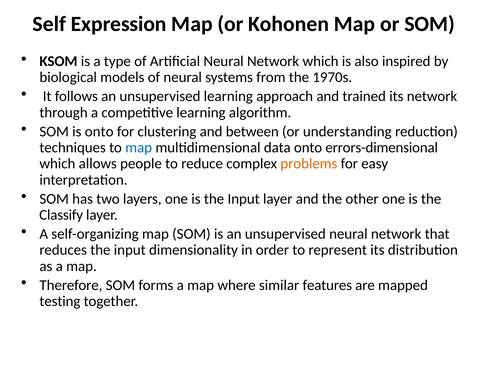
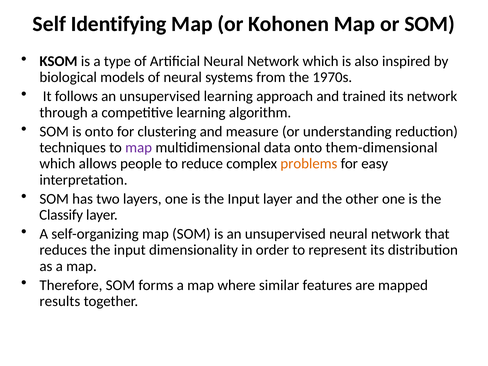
Expression: Expression -> Identifying
between: between -> measure
map at (139, 148) colour: blue -> purple
errors-dimensional: errors-dimensional -> them-dimensional
testing: testing -> results
